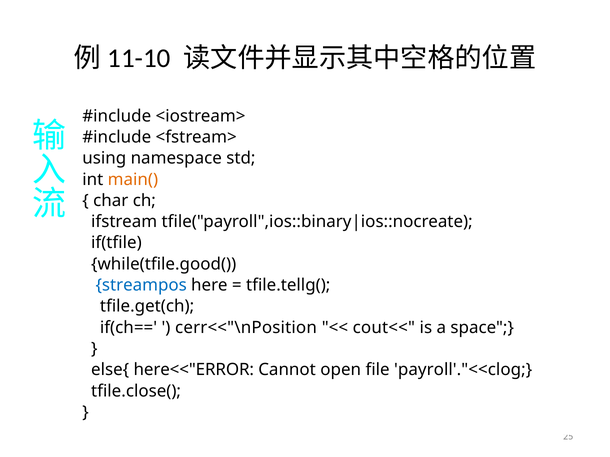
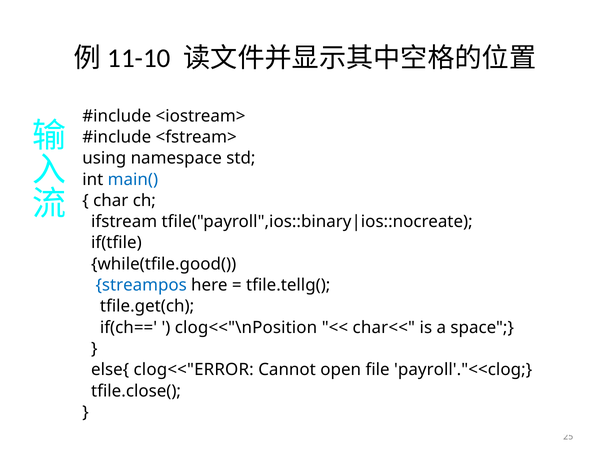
main( colour: orange -> blue
cerr<<"\nPosition: cerr<<"\nPosition -> clog<<"\nPosition
cout<<: cout<< -> char<<
here<<"ERROR: here<<"ERROR -> clog<<"ERROR
